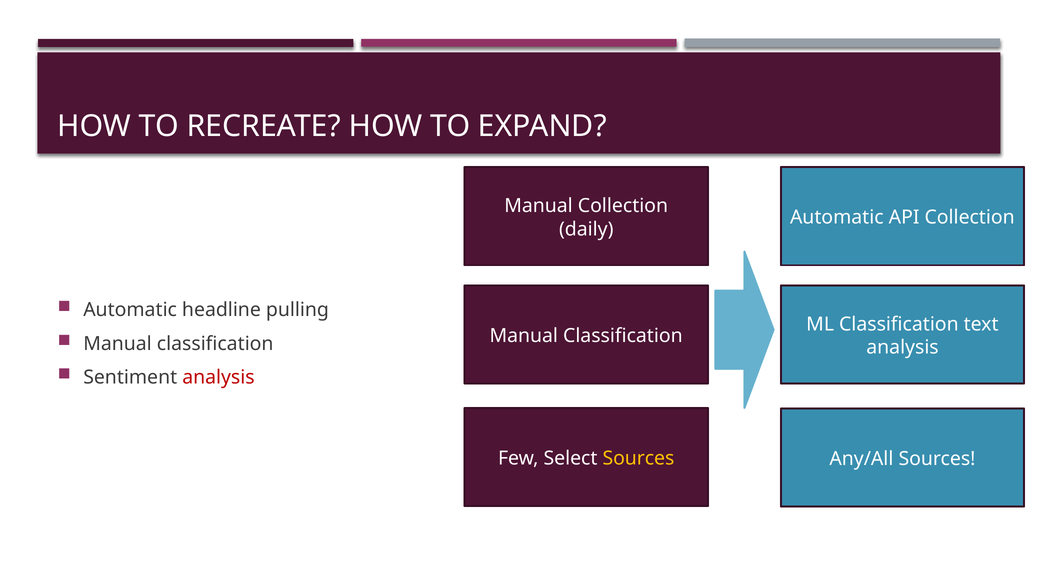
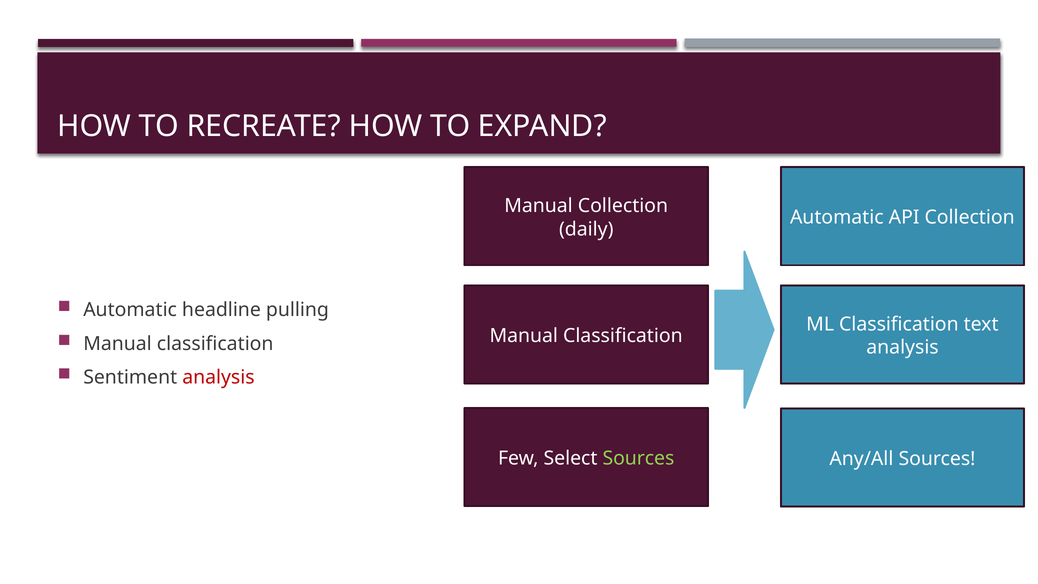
Sources at (638, 458) colour: yellow -> light green
